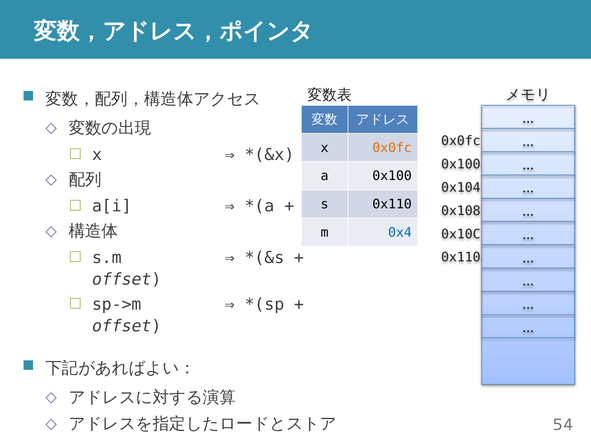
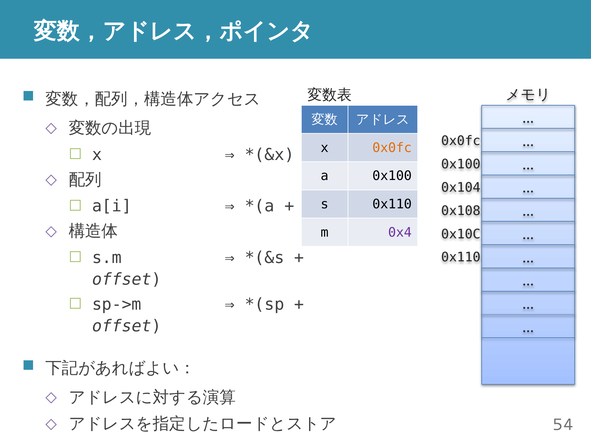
0x4 colour: blue -> purple
